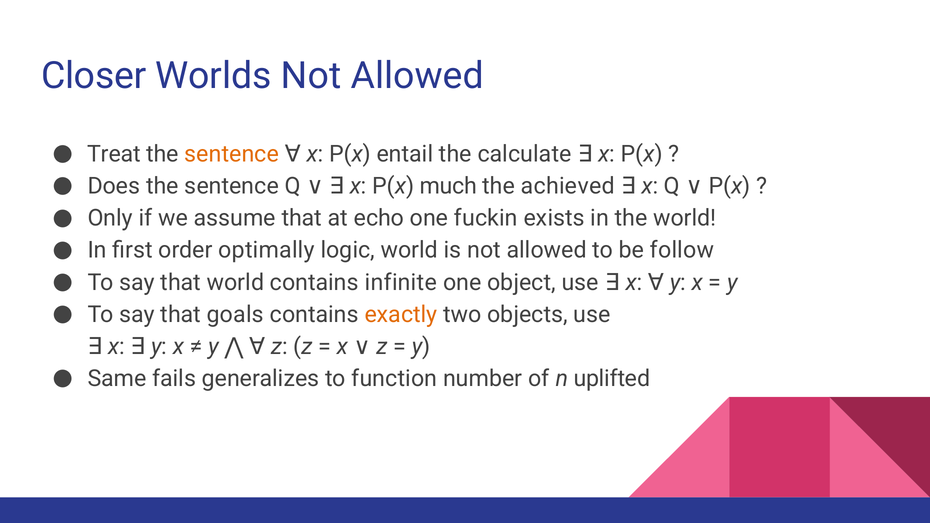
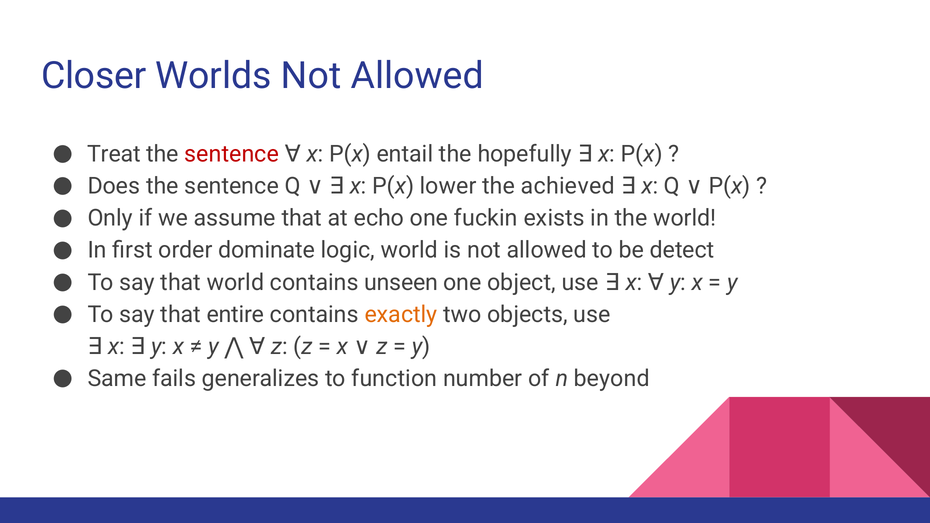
sentence at (232, 154) colour: orange -> red
calculate: calculate -> hopefully
much: much -> lower
optimally: optimally -> dominate
follow: follow -> detect
infinite: infinite -> unseen
goals: goals -> entire
uplifted: uplifted -> beyond
